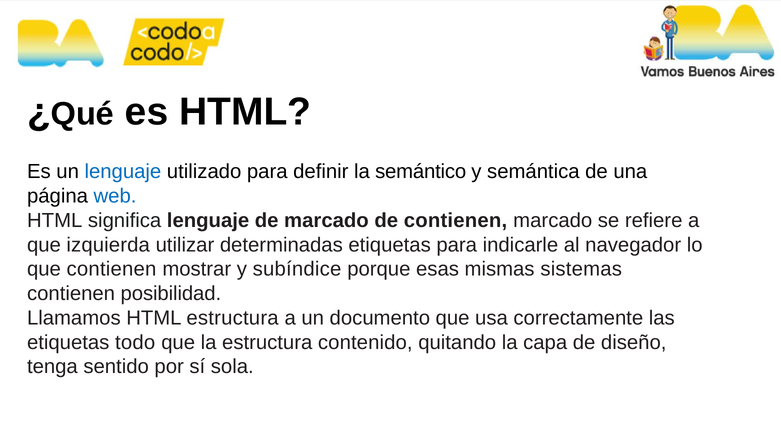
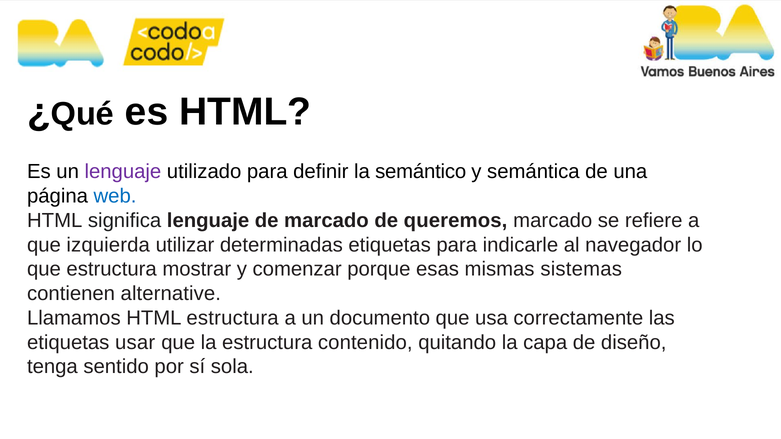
lenguaje at (123, 172) colour: blue -> purple
de contienen: contienen -> queremos
que contienen: contienen -> estructura
subíndice: subíndice -> comenzar
posibilidad: posibilidad -> alternative
todo: todo -> usar
